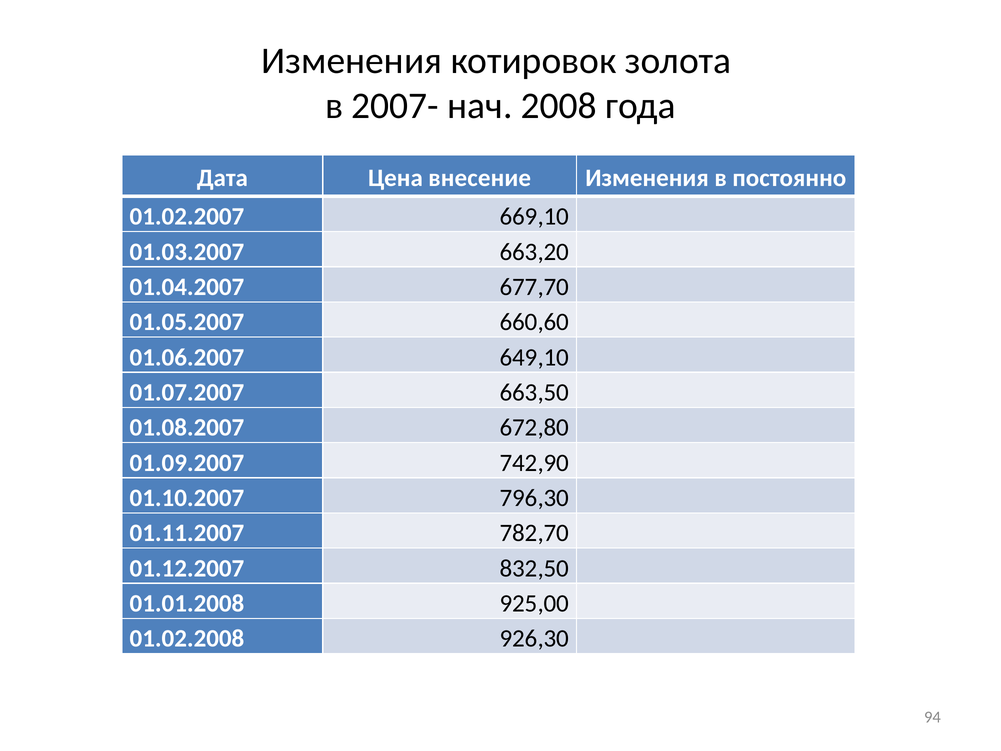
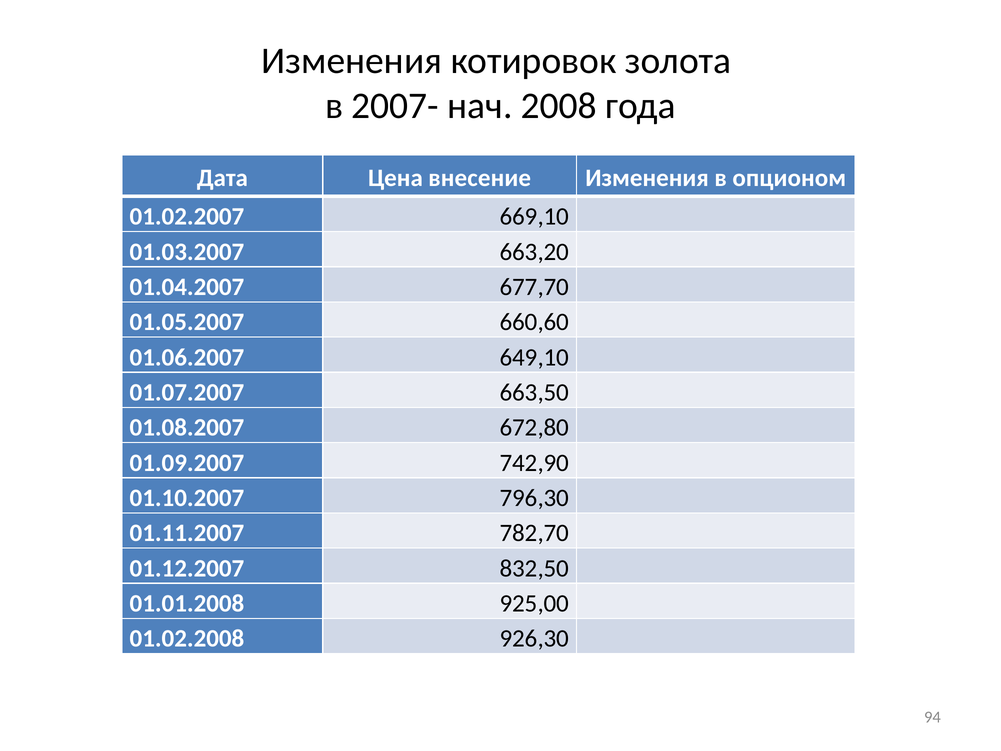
постоянно: постоянно -> опционом
